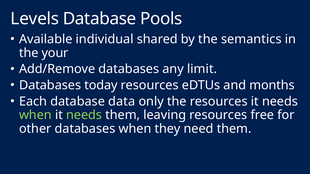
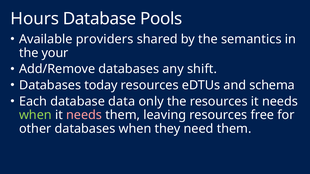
Levels: Levels -> Hours
individual: individual -> providers
limit: limit -> shift
months: months -> schema
needs at (84, 115) colour: light green -> pink
